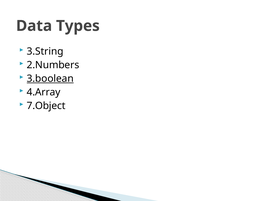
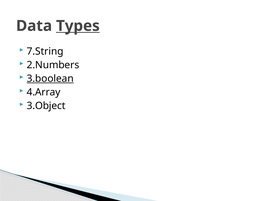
Types underline: none -> present
3.String: 3.String -> 7.String
7.Object: 7.Object -> 3.Object
